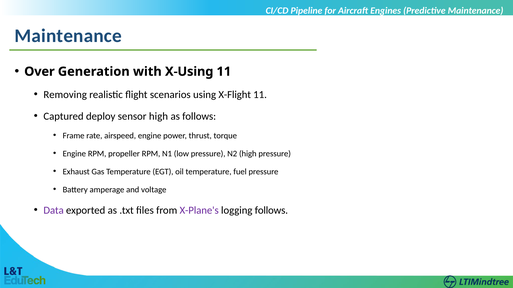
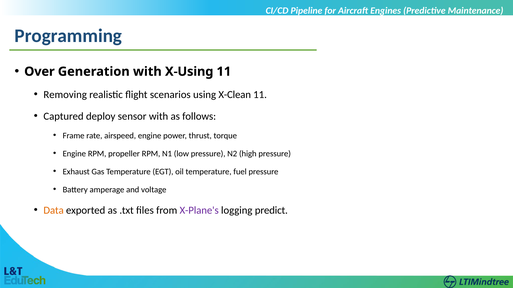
Maintenance at (68, 36): Maintenance -> Programming
X-Flight: X-Flight -> X-Clean
sensor high: high -> with
Data colour: purple -> orange
logging follows: follows -> predict
